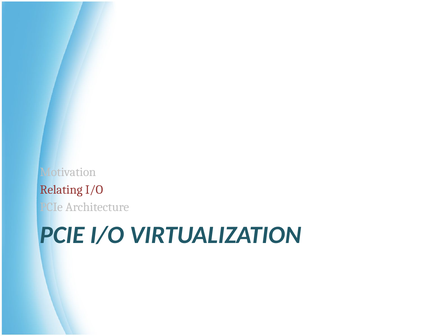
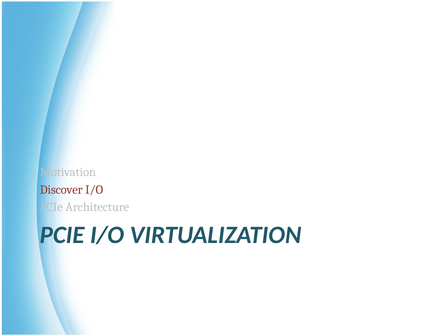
Relating: Relating -> Discover
